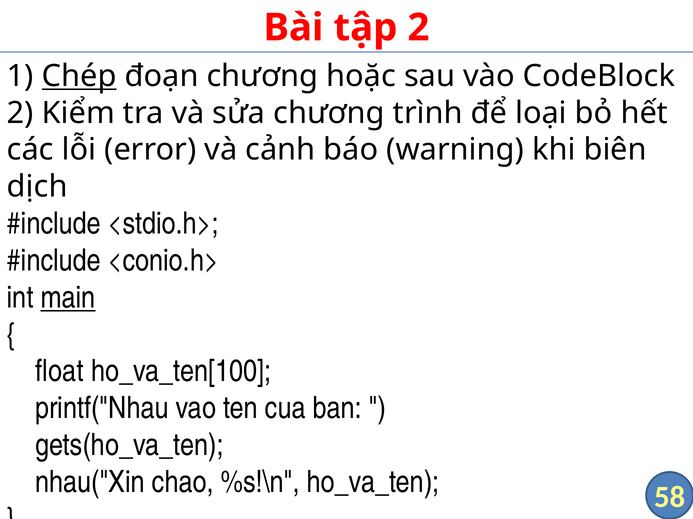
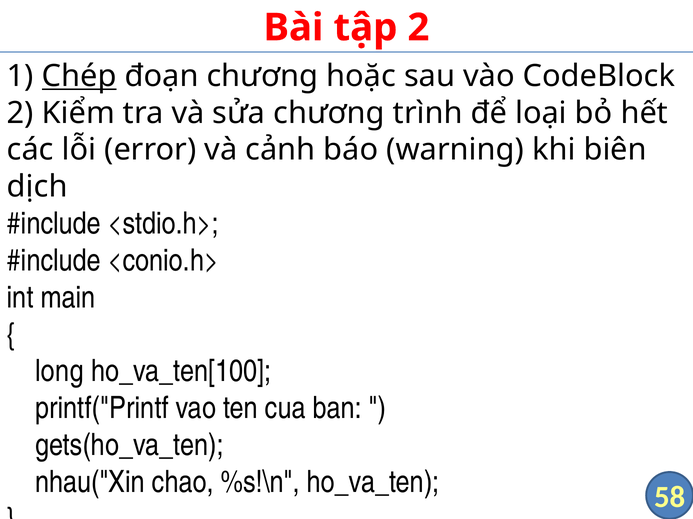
main underline: present -> none
float: float -> long
printf("Nhau: printf("Nhau -> printf("Printf
